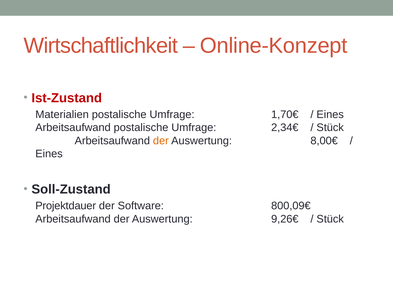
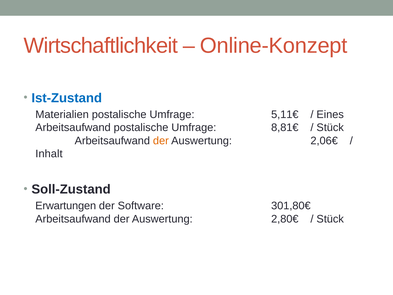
Ist-Zustand colour: red -> blue
1,70€: 1,70€ -> 5,11€
2,34€: 2,34€ -> 8,81€
8,00€: 8,00€ -> 2,06€
Eines at (49, 154): Eines -> Inhalt
Projektdauer: Projektdauer -> Erwartungen
800,09€: 800,09€ -> 301,80€
9,26€: 9,26€ -> 2,80€
